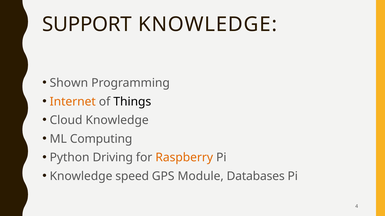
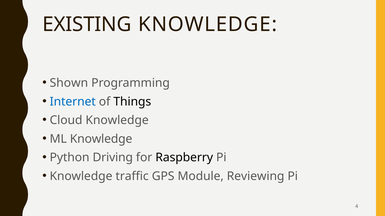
SUPPORT: SUPPORT -> EXISTING
Internet colour: orange -> blue
ML Computing: Computing -> Knowledge
Raspberry colour: orange -> black
speed: speed -> traffic
Databases: Databases -> Reviewing
